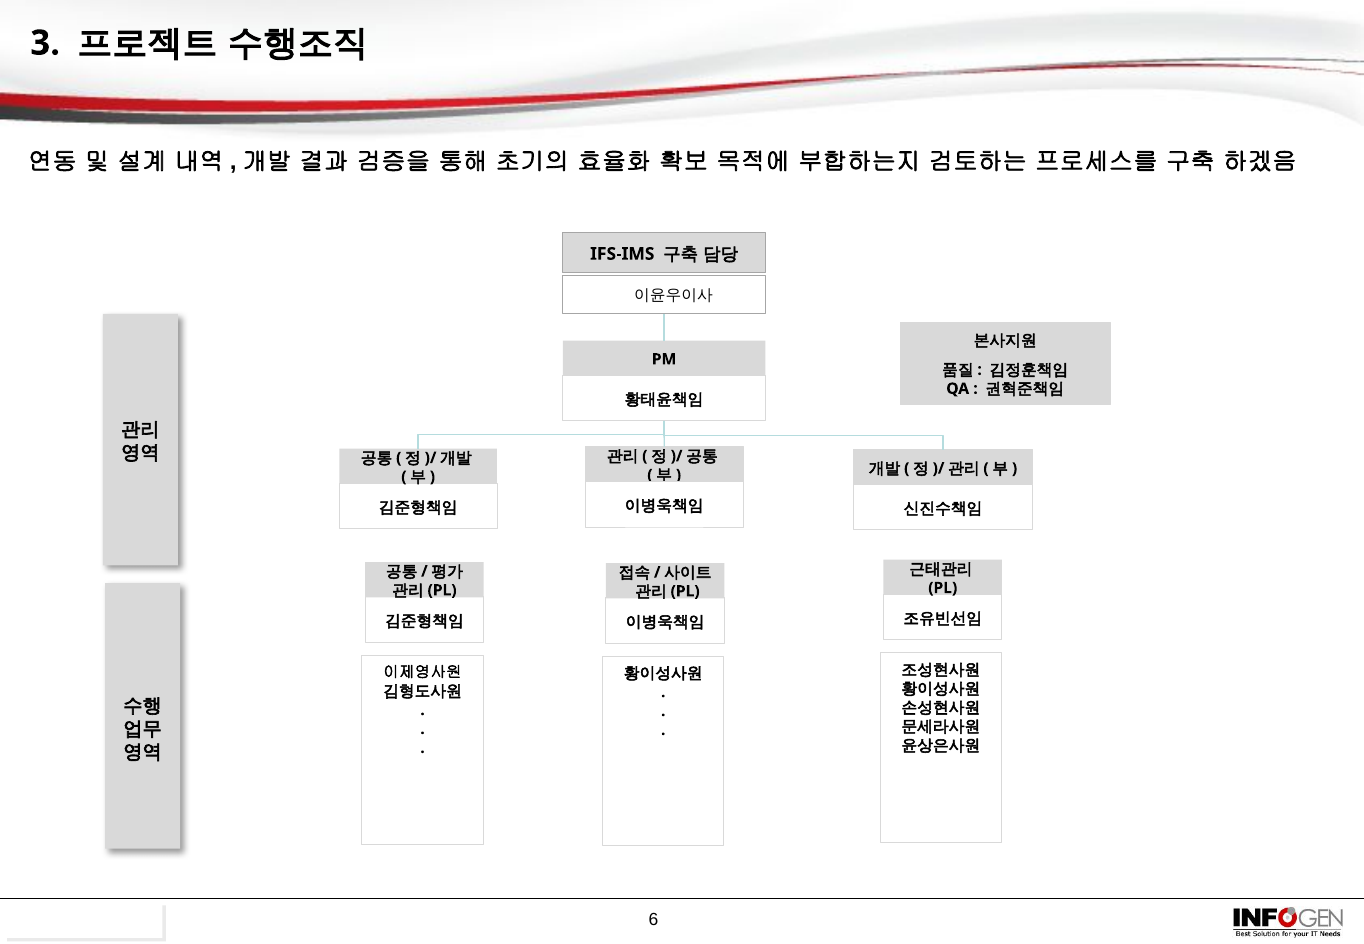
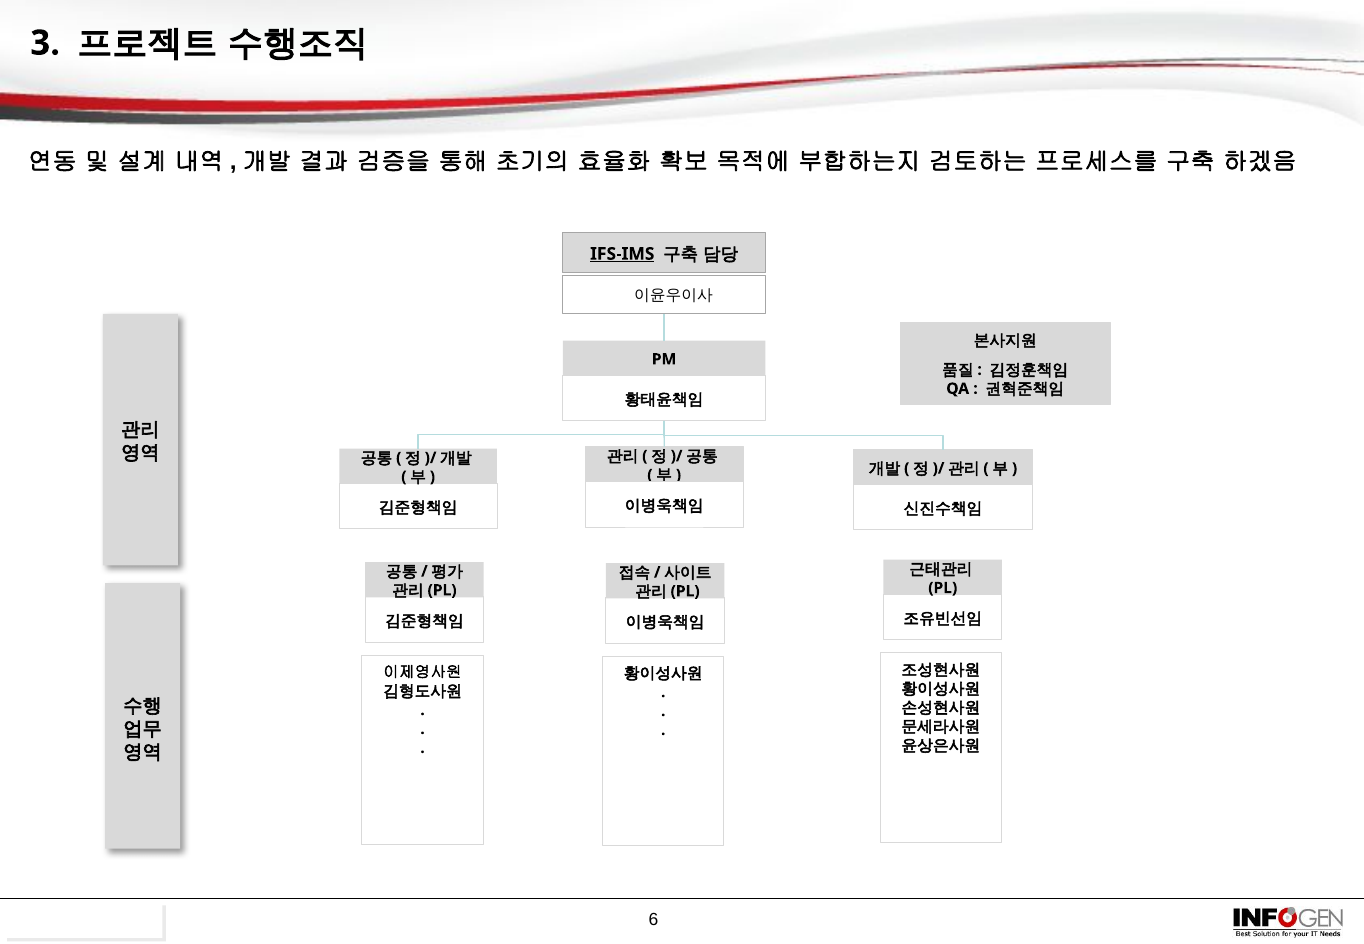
IFS-IMS underline: none -> present
